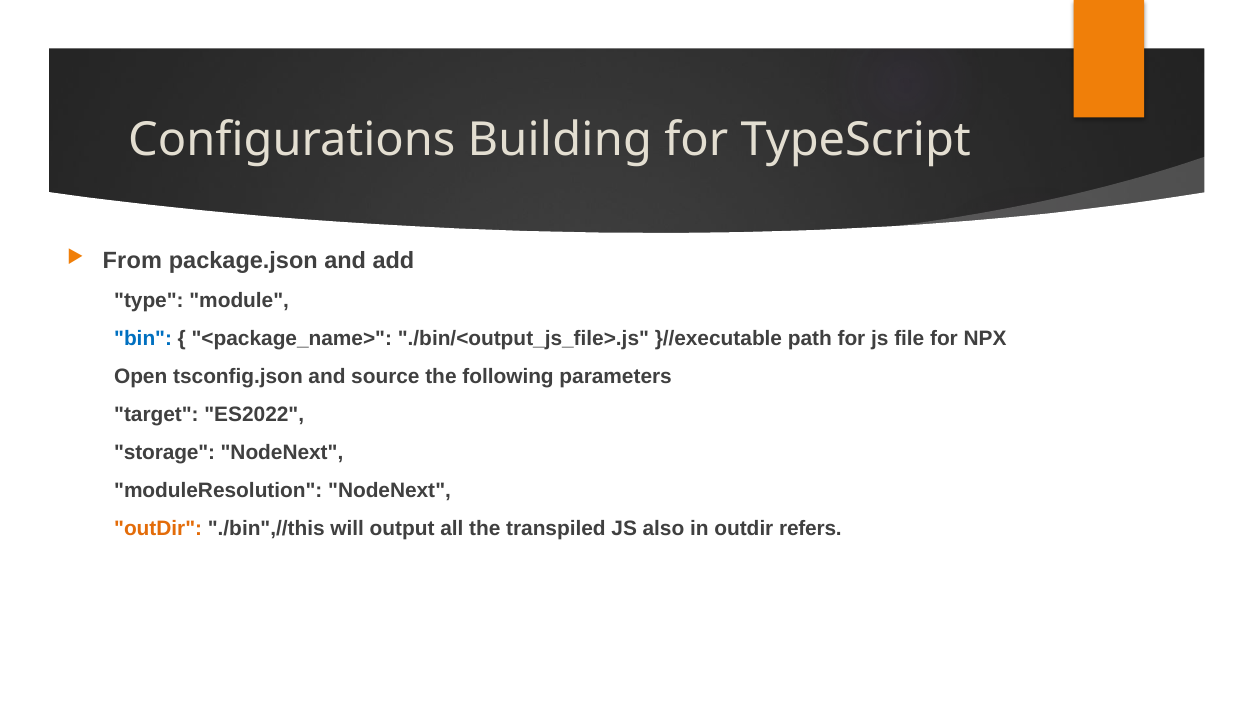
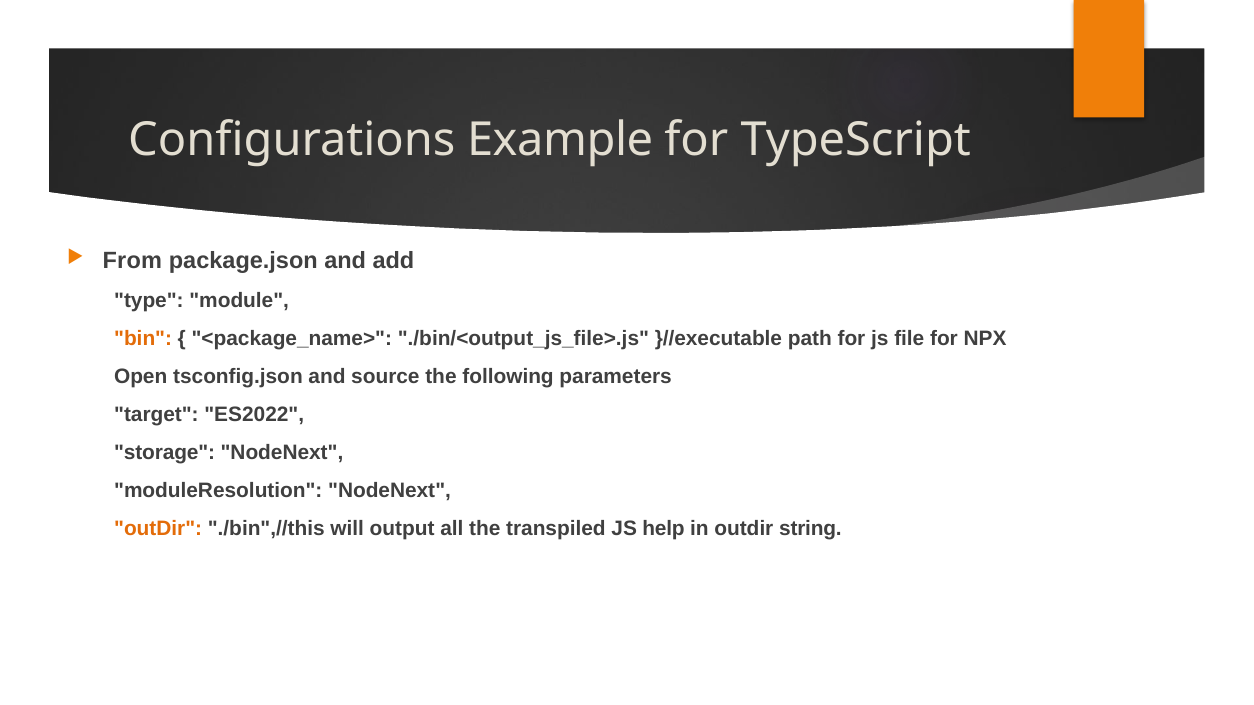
Building: Building -> Example
bin colour: blue -> orange
also: also -> help
refers: refers -> string
